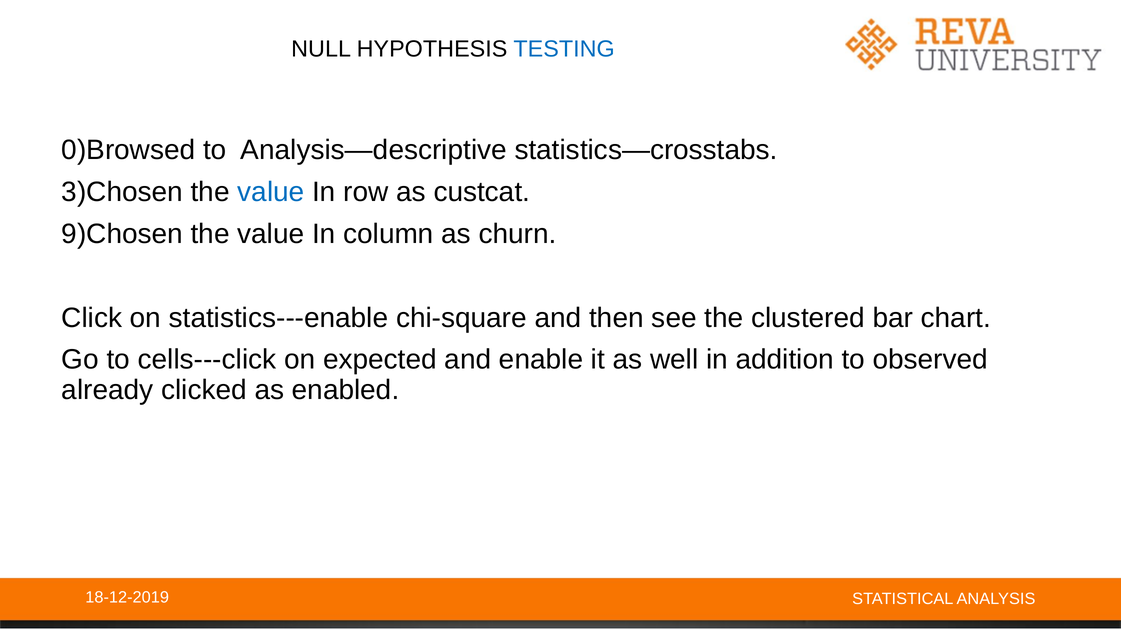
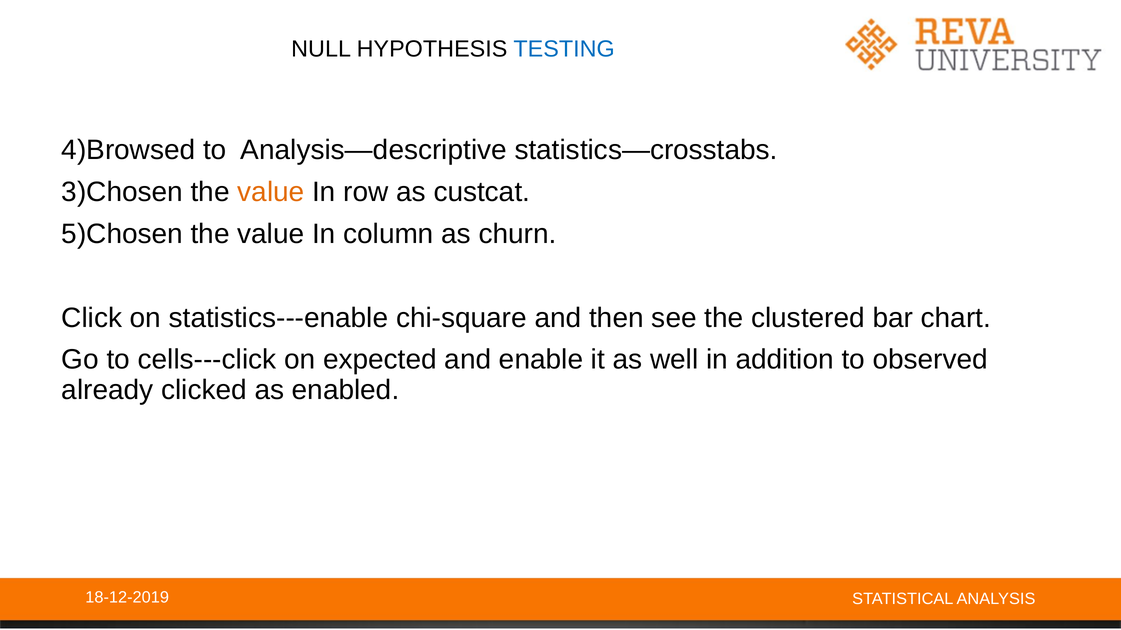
0)Browsed: 0)Browsed -> 4)Browsed
value at (271, 192) colour: blue -> orange
9)Chosen: 9)Chosen -> 5)Chosen
